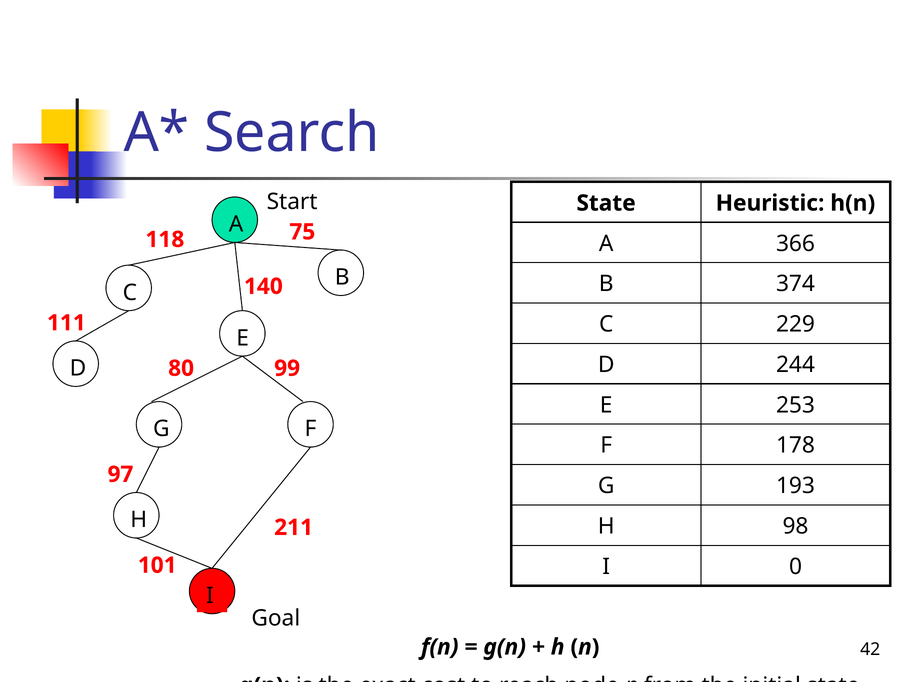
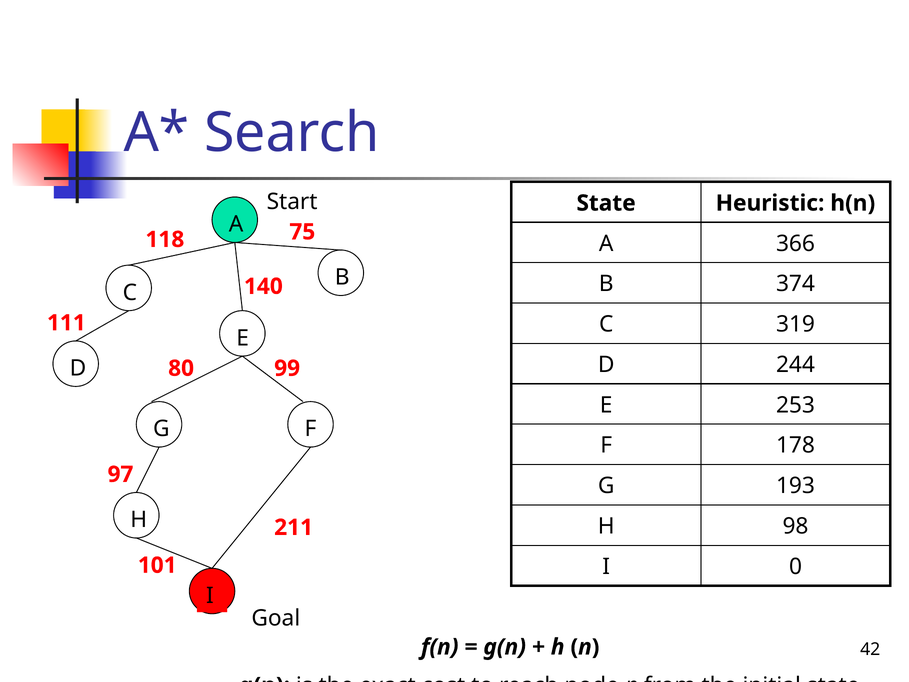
229: 229 -> 319
